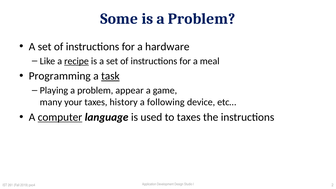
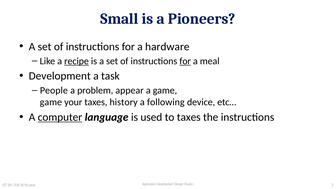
Some: Some -> Small
is a Problem: Problem -> Pioneers
for at (185, 61) underline: none -> present
Programming at (60, 76): Programming -> Development
task underline: present -> none
Playing: Playing -> People
many at (51, 102): many -> game
